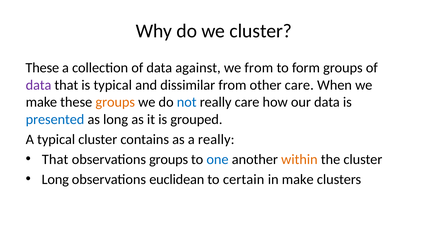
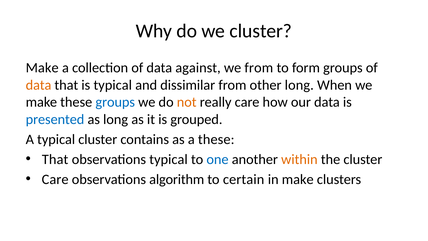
These at (42, 68): These -> Make
data at (39, 85) colour: purple -> orange
other care: care -> long
groups at (115, 102) colour: orange -> blue
not colour: blue -> orange
a really: really -> these
observations groups: groups -> typical
Long at (55, 179): Long -> Care
euclidean: euclidean -> algorithm
